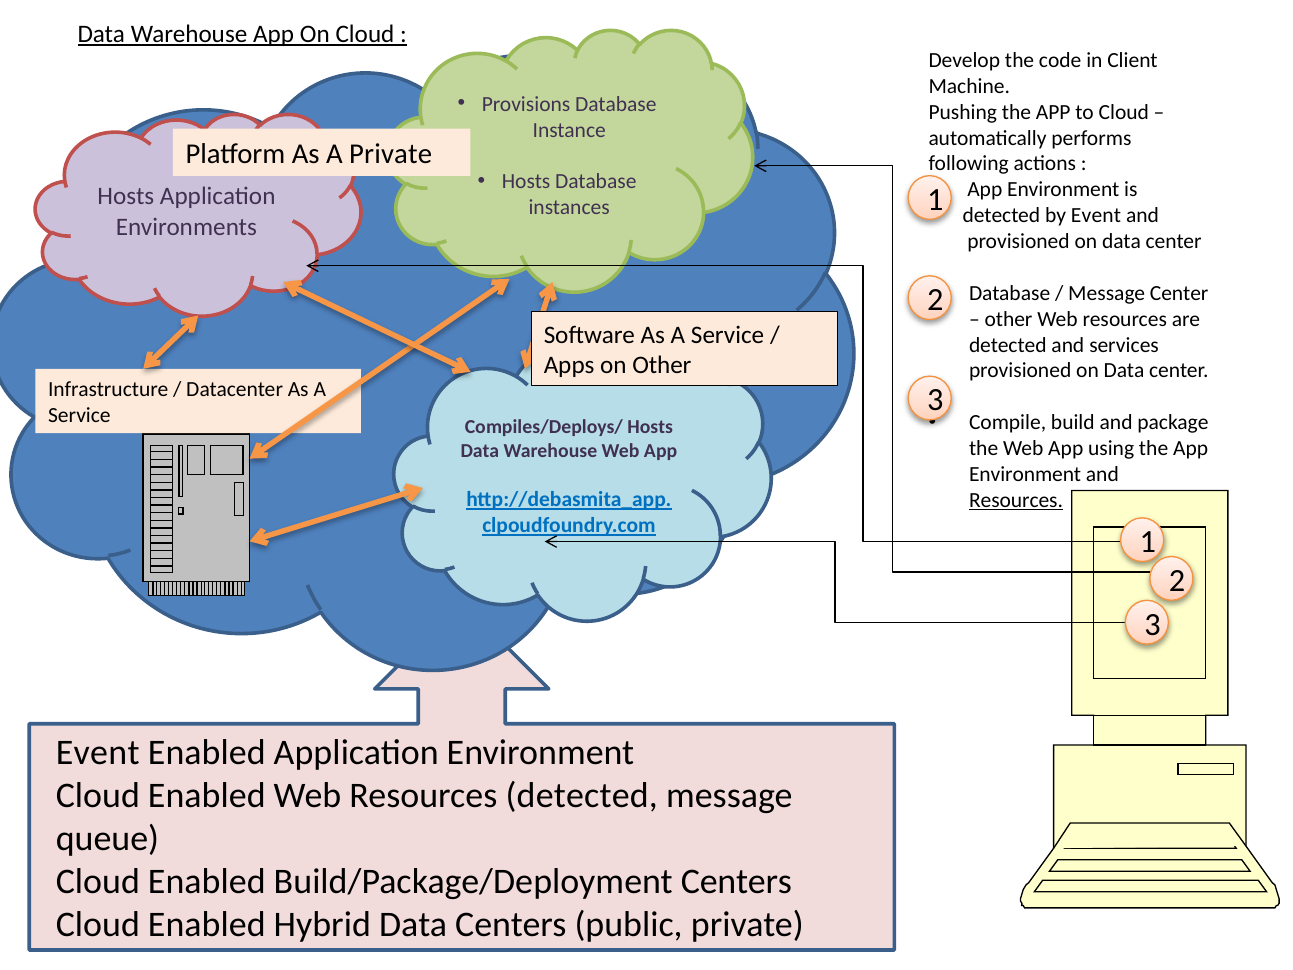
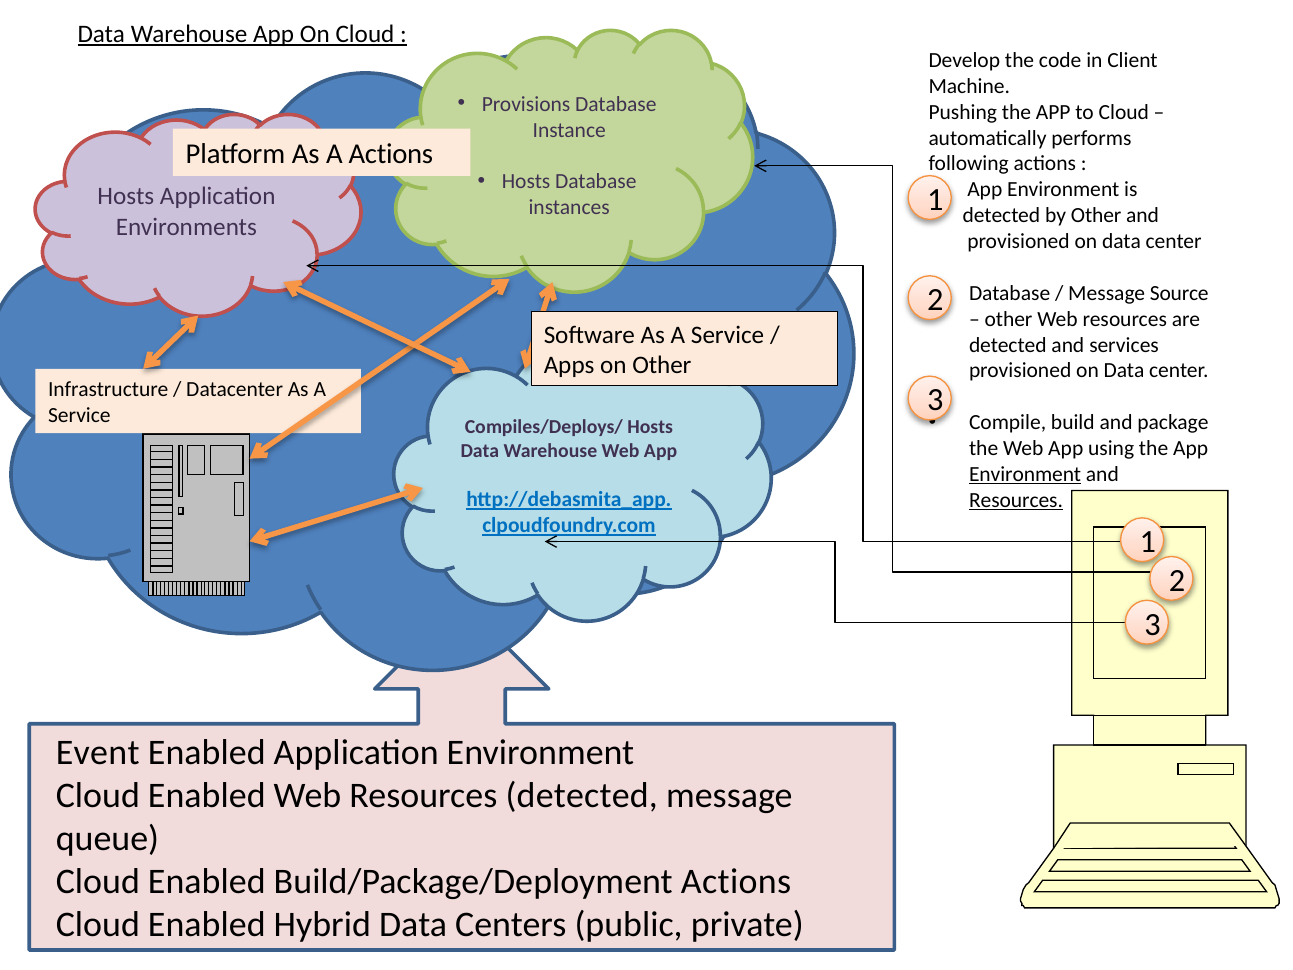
A Private: Private -> Actions
by Event: Event -> Other
Message Center: Center -> Source
Environment at (1025, 474) underline: none -> present
Build/Package/Deployment Centers: Centers -> Actions
